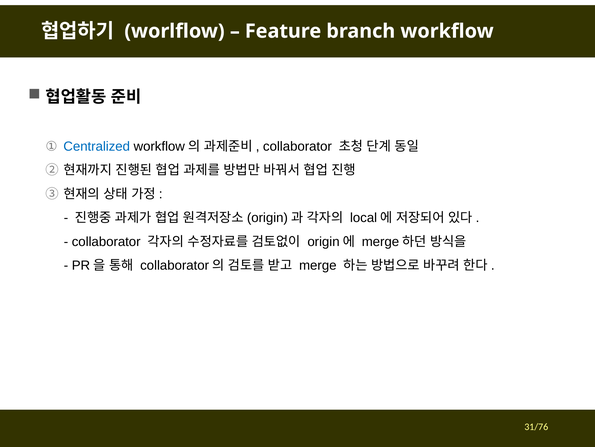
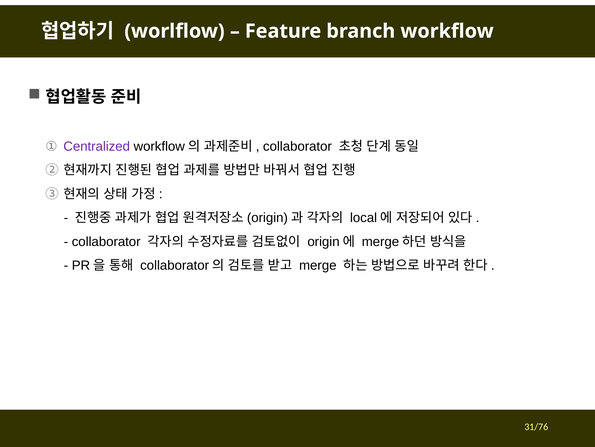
Centralized colour: blue -> purple
